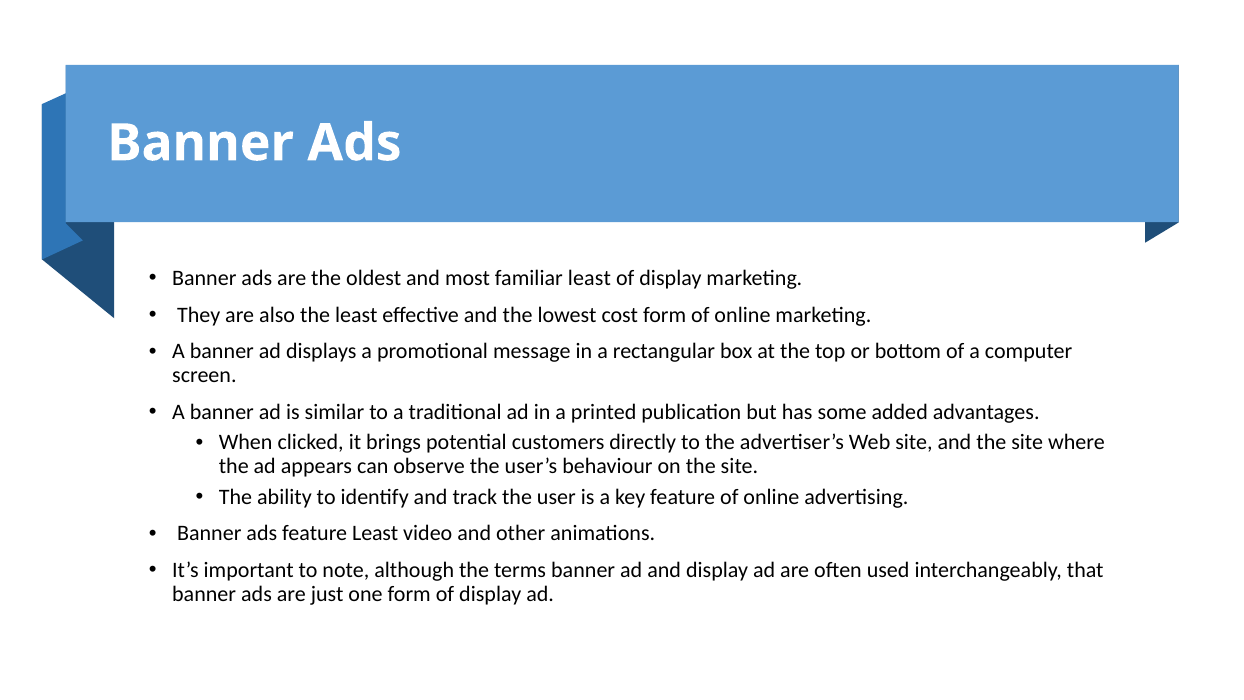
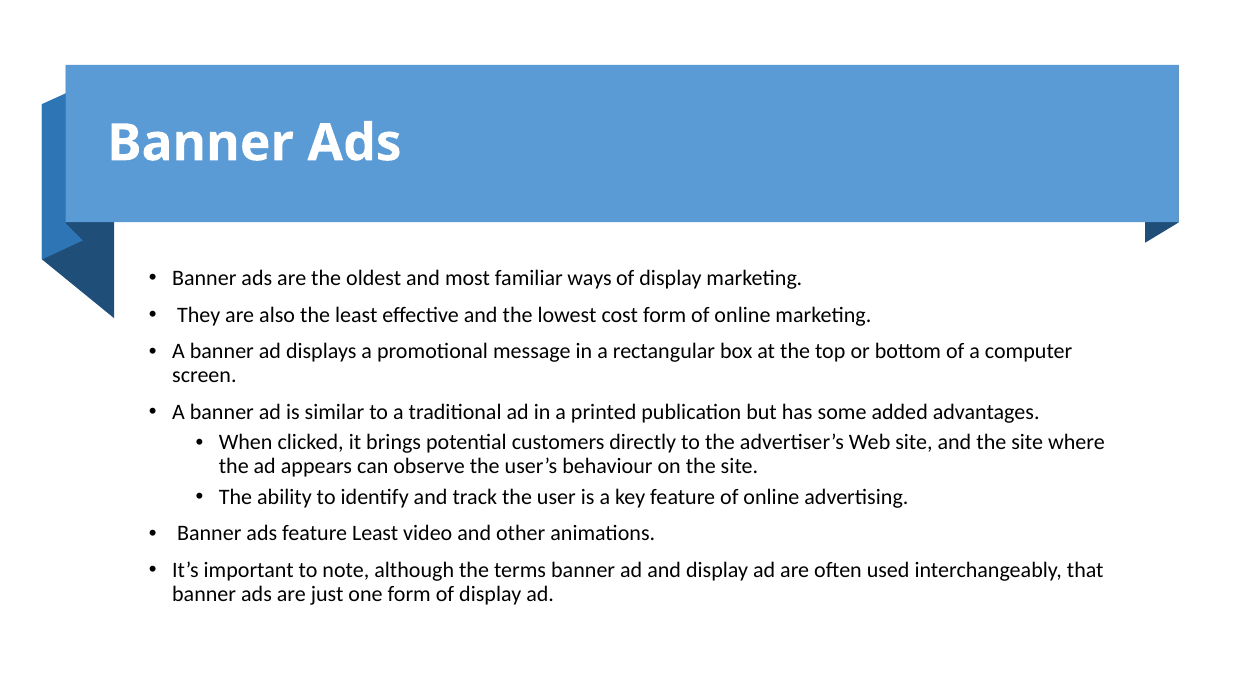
familiar least: least -> ways
